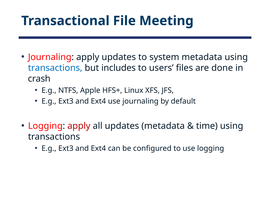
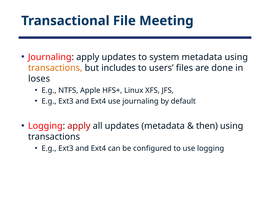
transactions at (55, 68) colour: blue -> orange
crash: crash -> loses
time: time -> then
